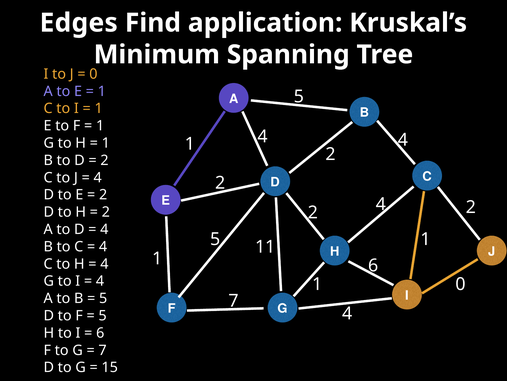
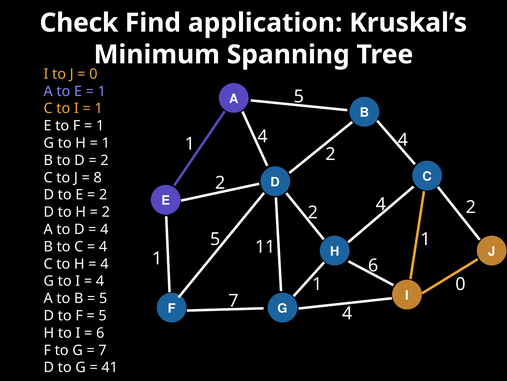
Edges: Edges -> Check
4 at (98, 177): 4 -> 8
15: 15 -> 41
